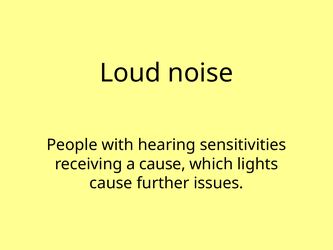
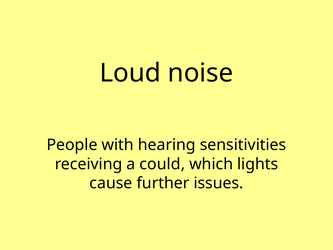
a cause: cause -> could
